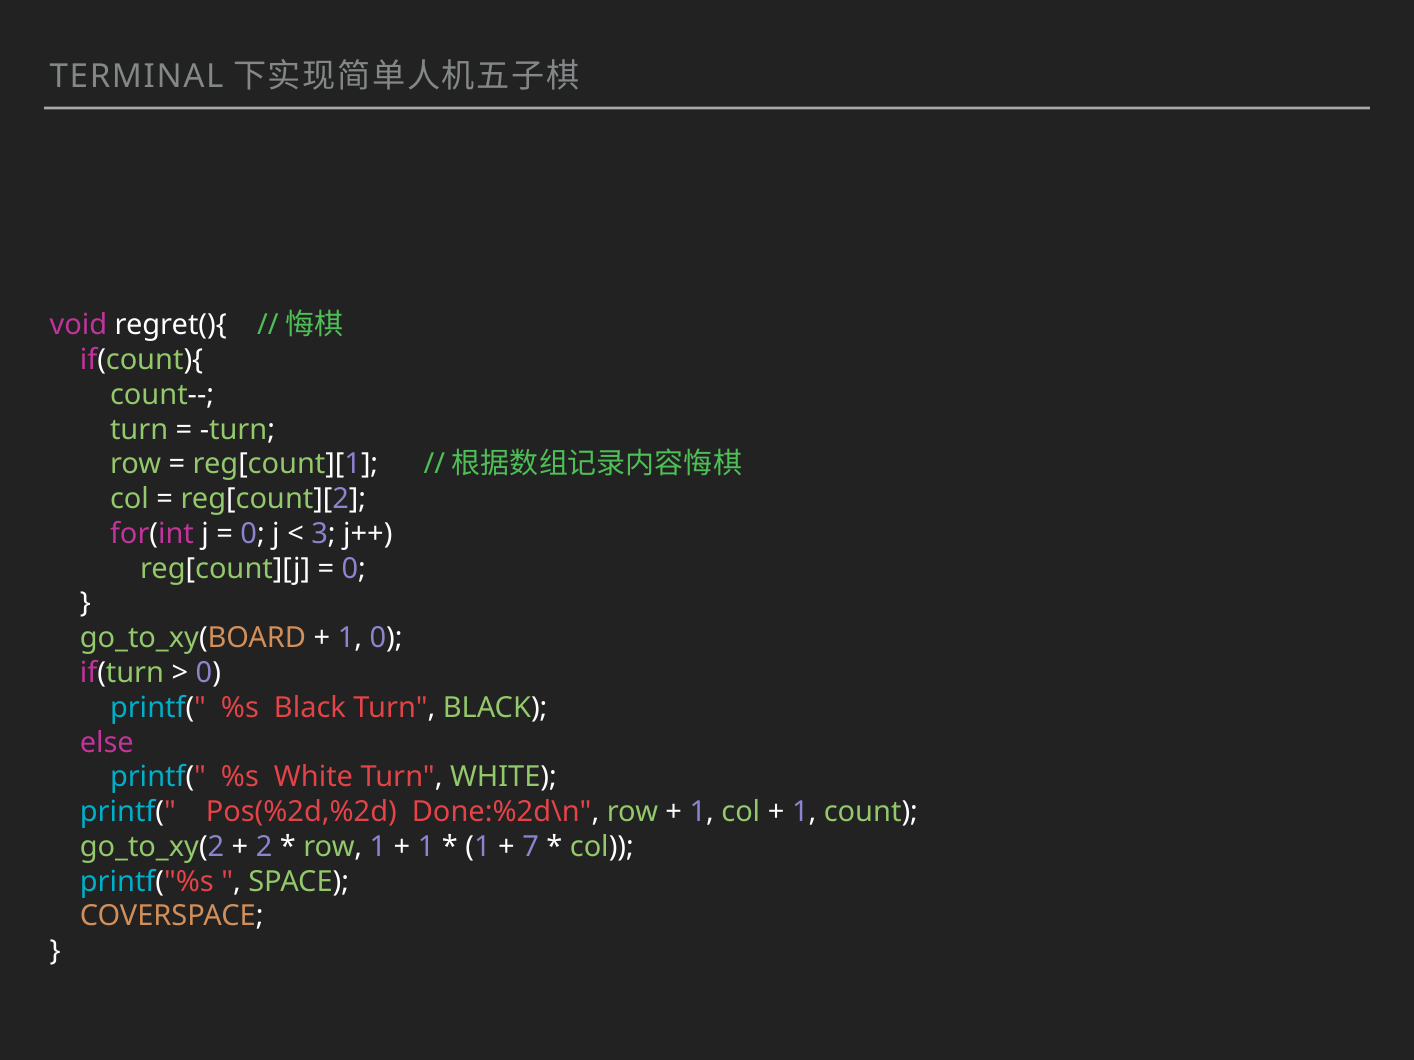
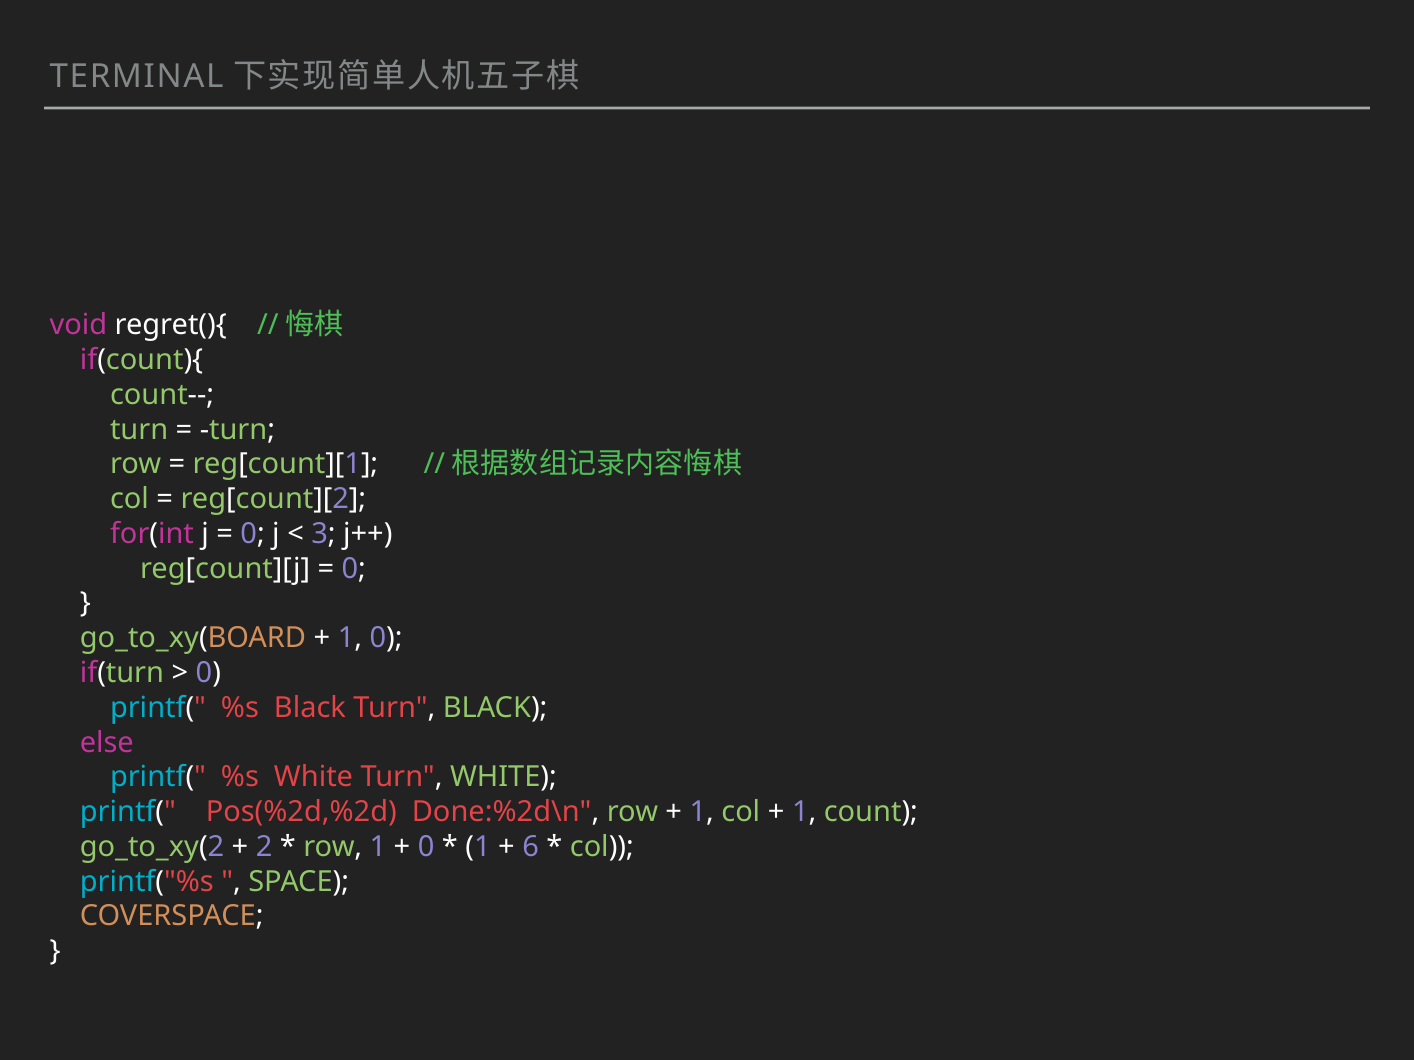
1 at (426, 847): 1 -> 0
7: 7 -> 6
